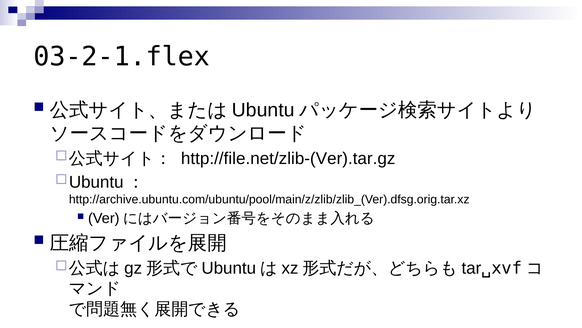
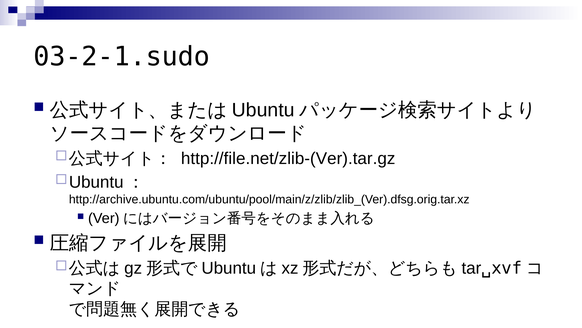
03-2-1.flex: 03-2-1.flex -> 03-2-1.sudo
